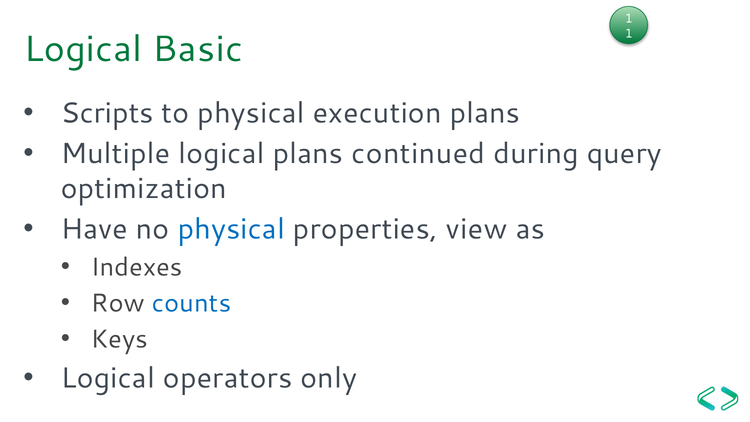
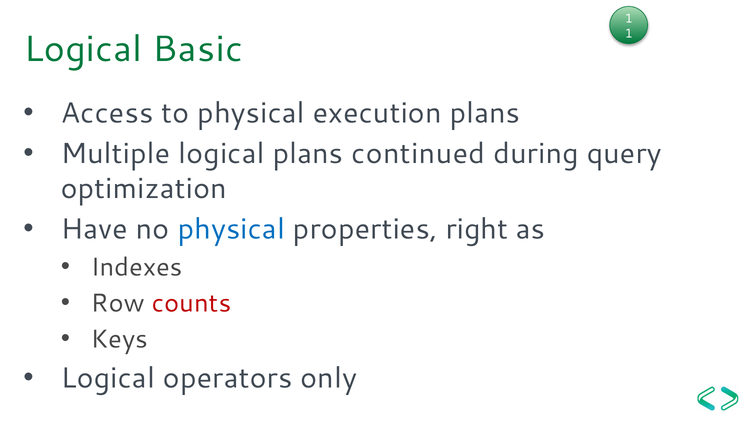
Scripts: Scripts -> Access
view: view -> right
counts colour: blue -> red
